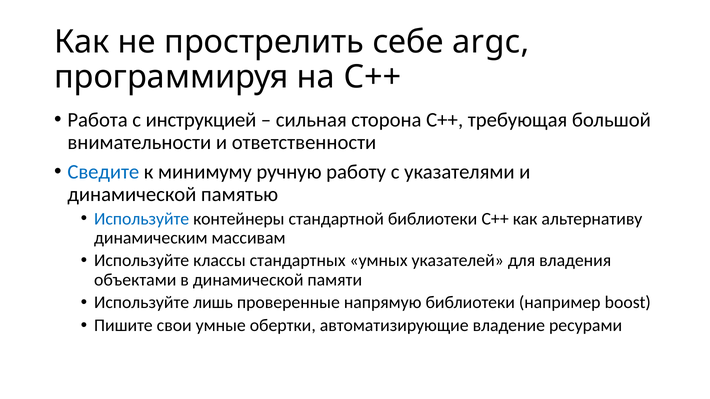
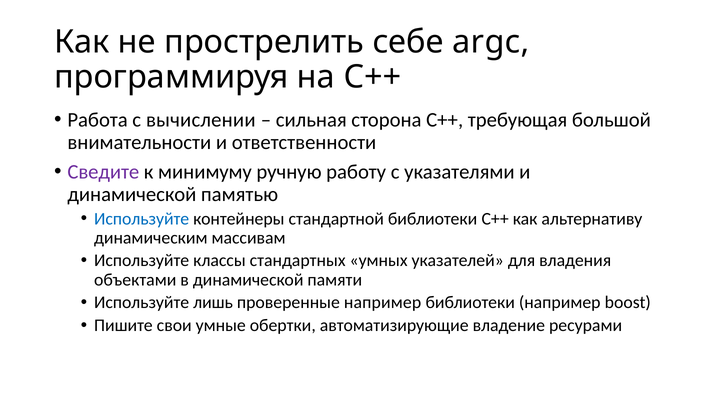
инструкцией: инструкцией -> вычислении
Сведите colour: blue -> purple
проверенные напрямую: напрямую -> например
